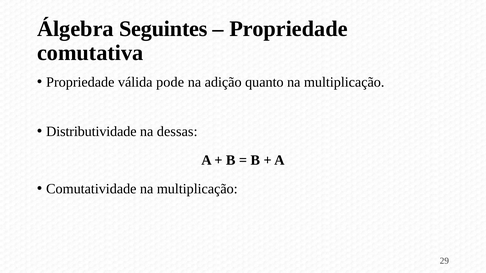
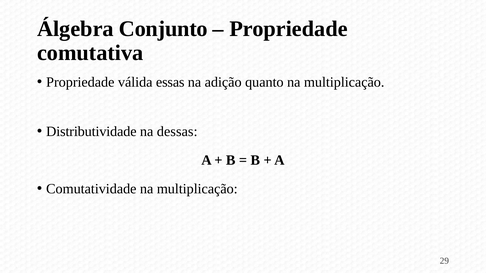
Seguintes: Seguintes -> Conjunto
pode: pode -> essas
